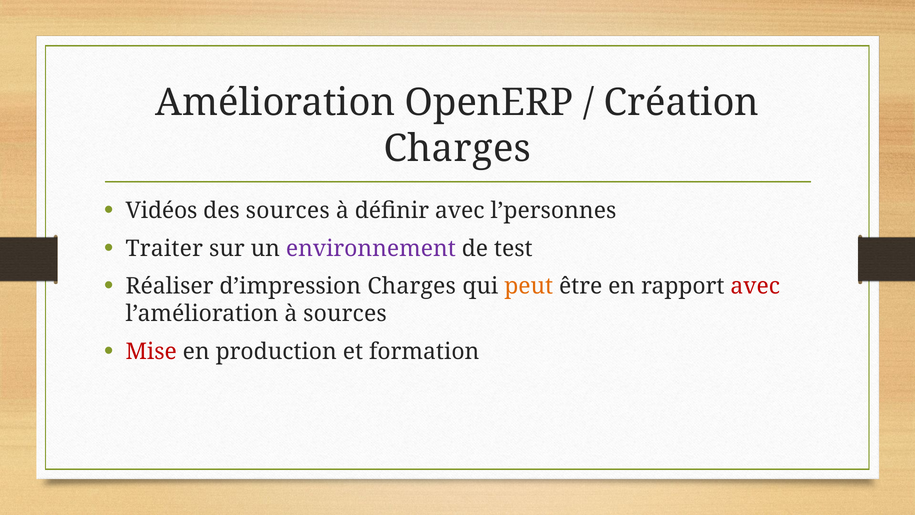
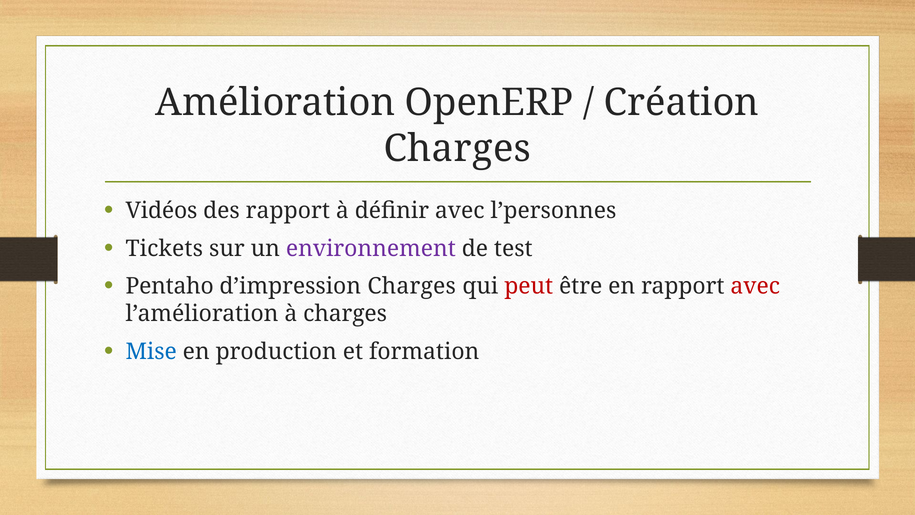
des sources: sources -> rapport
Traiter: Traiter -> Tickets
Réaliser: Réaliser -> Pentaho
peut colour: orange -> red
à sources: sources -> charges
Mise colour: red -> blue
